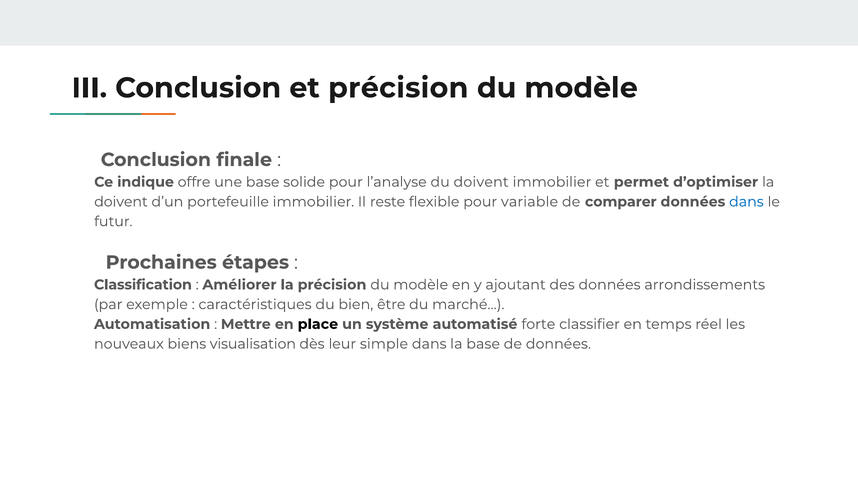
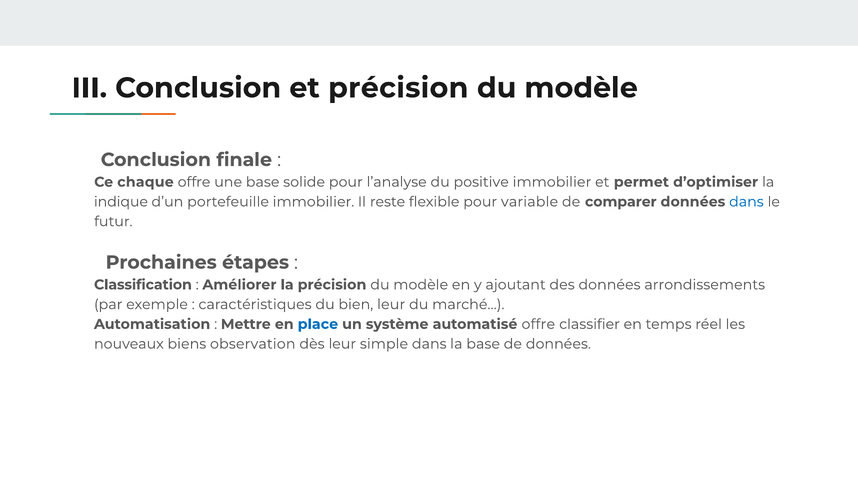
indique: indique -> chaque
du doivent: doivent -> positive
doivent at (121, 202): doivent -> indique
bien être: être -> leur
place colour: black -> blue
automatisé forte: forte -> offre
visualisation: visualisation -> observation
